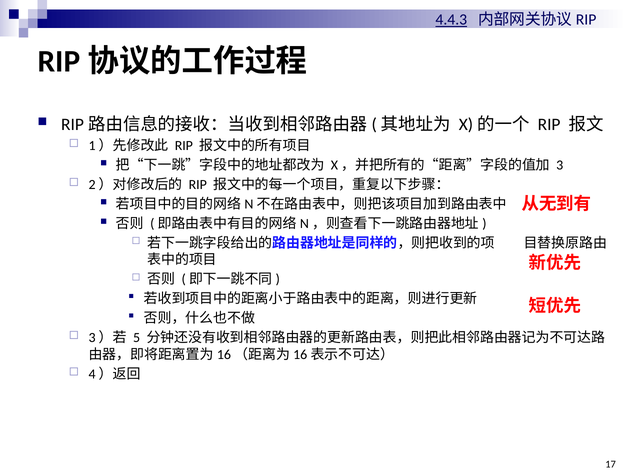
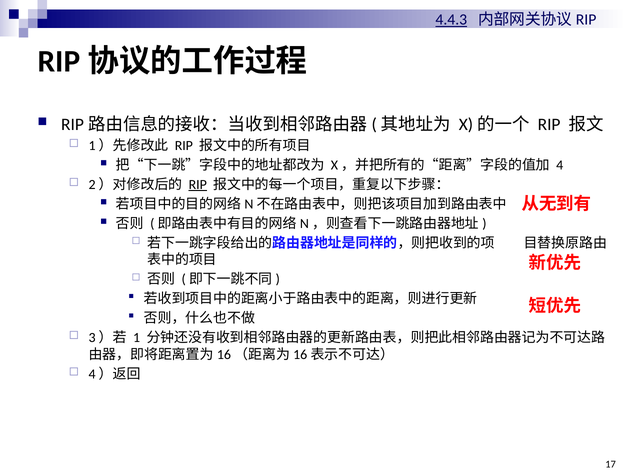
3 at (560, 165): 3 -> 4
RIP at (198, 185) underline: none -> present
5: 5 -> 1
